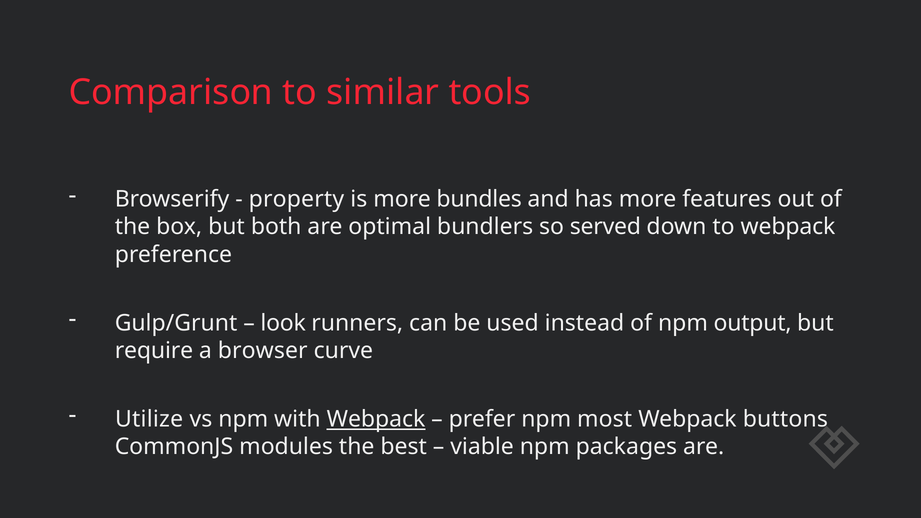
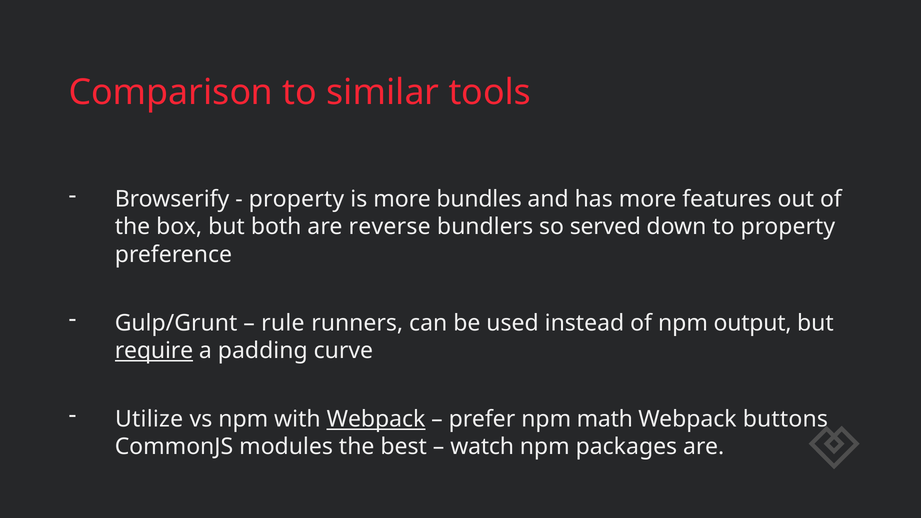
optimal: optimal -> reverse
to webpack: webpack -> property
look: look -> rule
require underline: none -> present
browser: browser -> padding
most: most -> math
viable: viable -> watch
